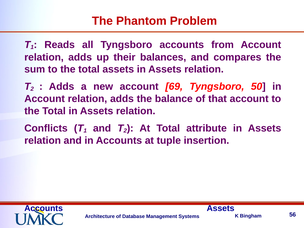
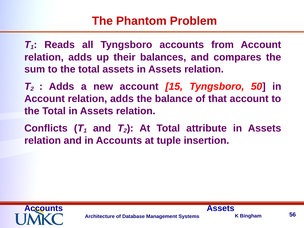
69: 69 -> 15
